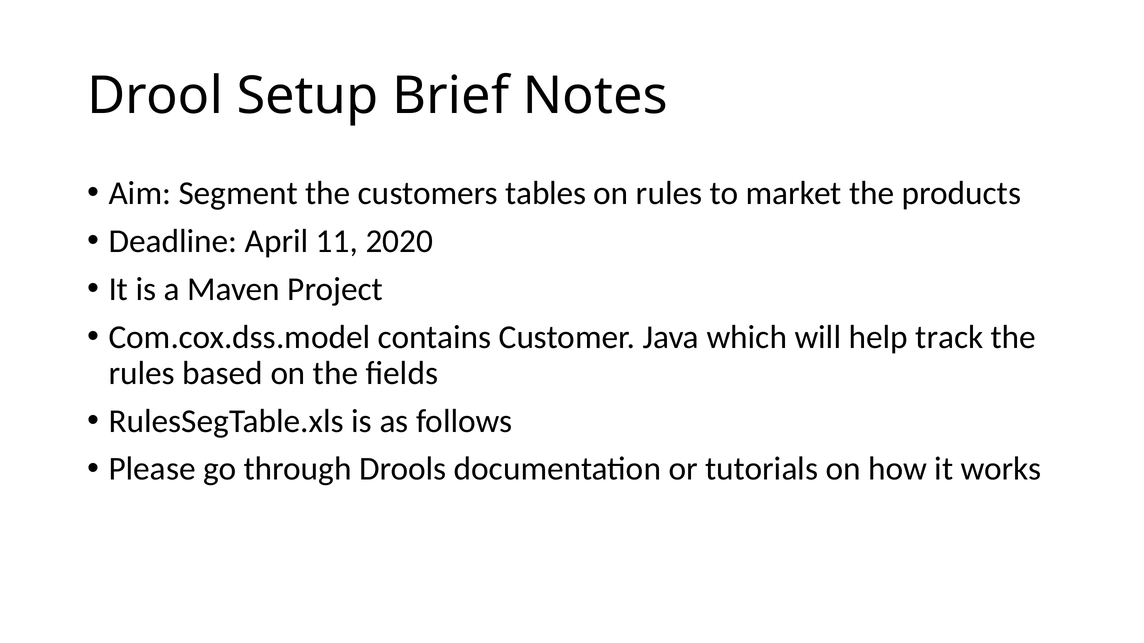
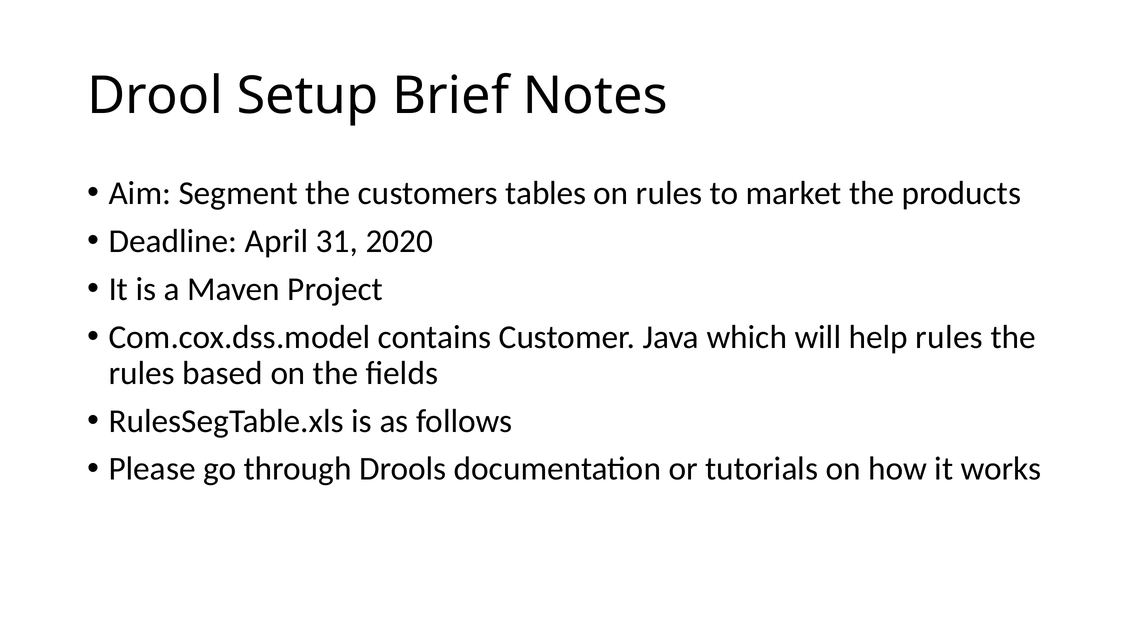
11: 11 -> 31
help track: track -> rules
